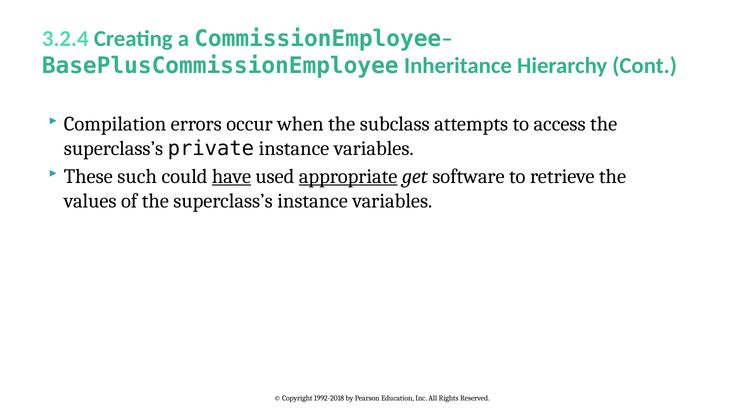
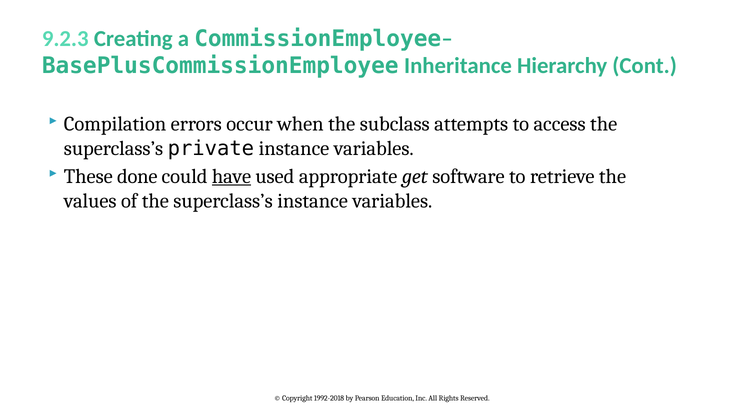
3.2.4: 3.2.4 -> 9.2.3
such: such -> done
appropriate underline: present -> none
